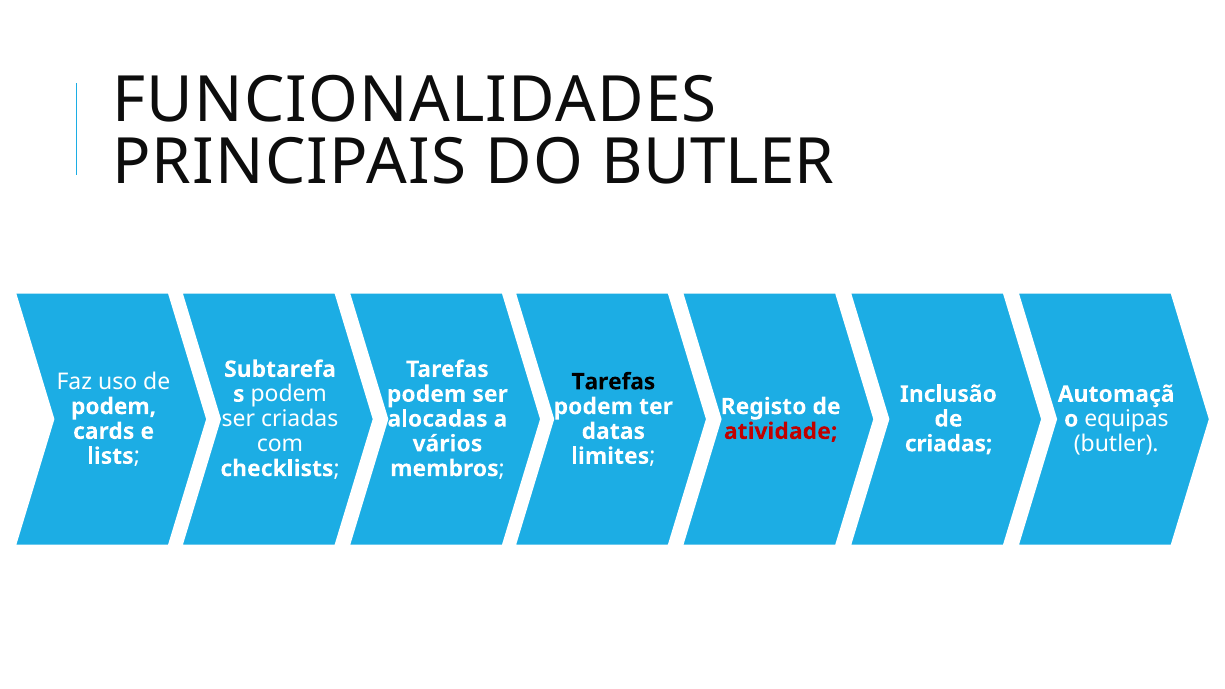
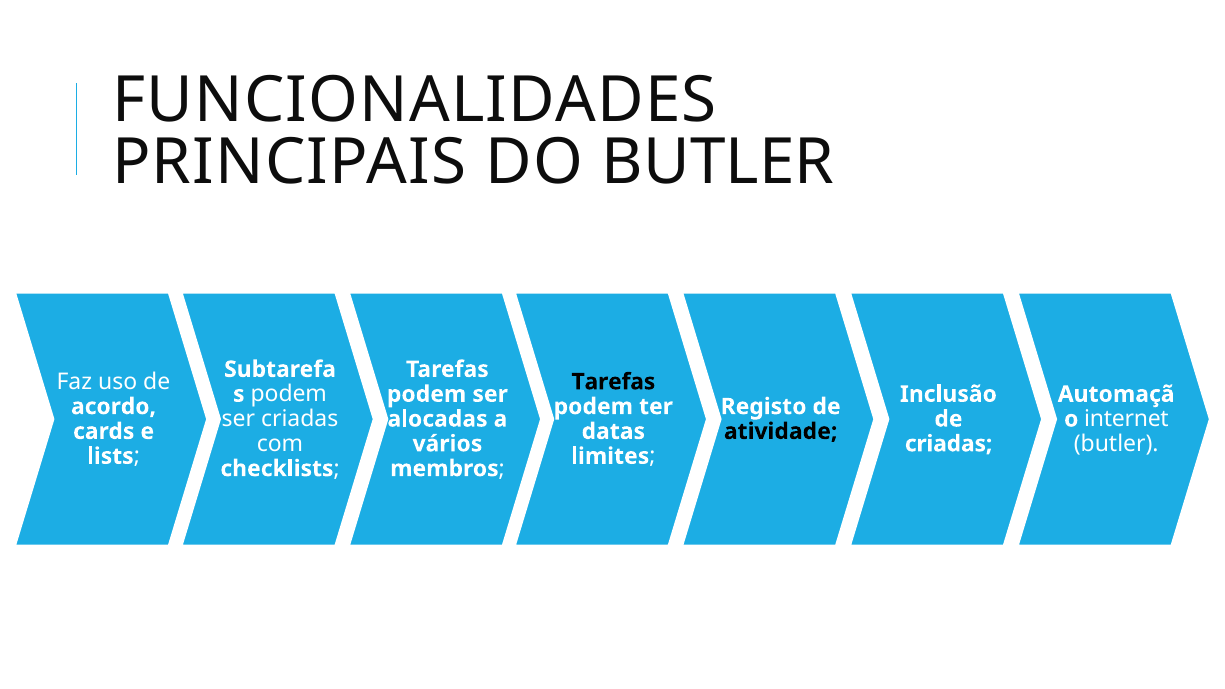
podem at (114, 407): podem -> acordo
equipas: equipas -> internet
atividade colour: red -> black
